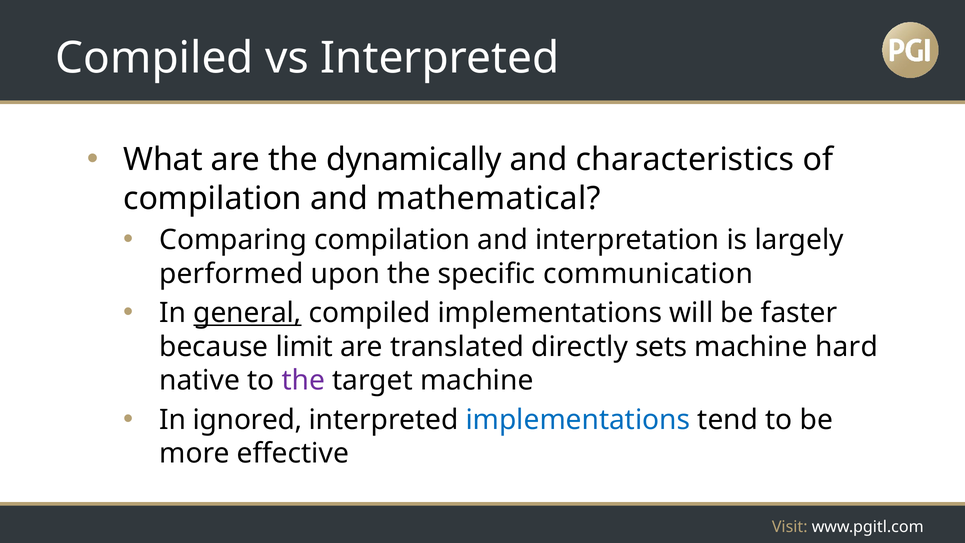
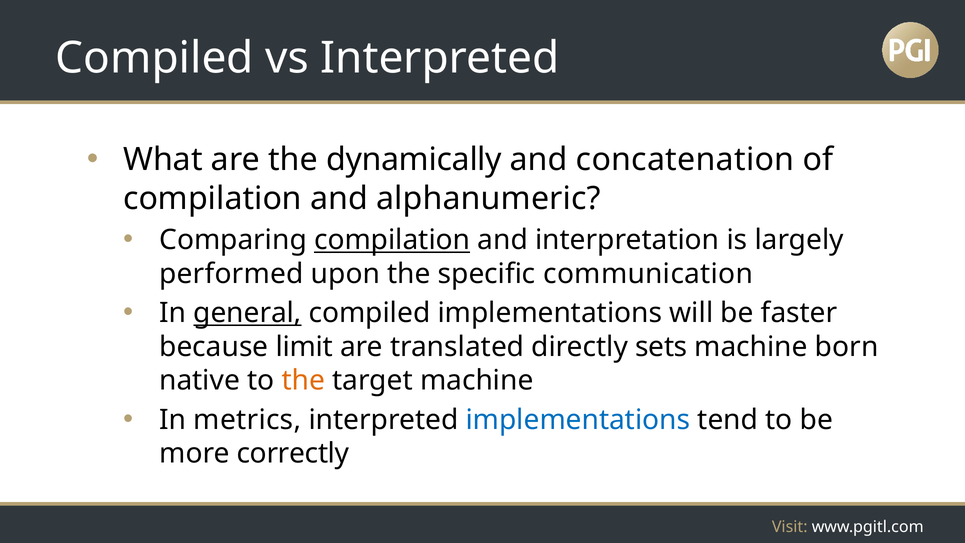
characteristics: characteristics -> concatenation
mathematical: mathematical -> alphanumeric
compilation at (392, 240) underline: none -> present
hard: hard -> born
the at (303, 380) colour: purple -> orange
ignored: ignored -> metrics
effective: effective -> correctly
